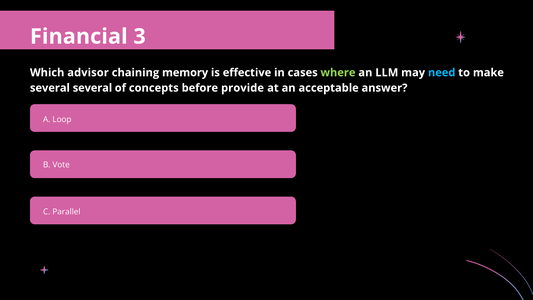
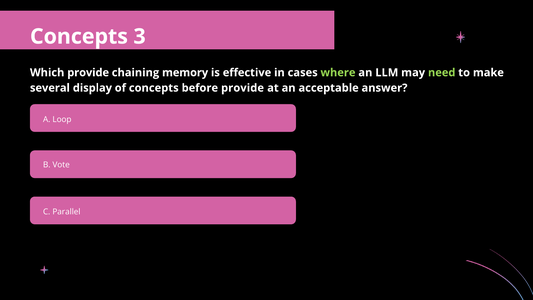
Financial at (79, 37): Financial -> Concepts
Which advisor: advisor -> provide
need colour: light blue -> light green
several several: several -> display
